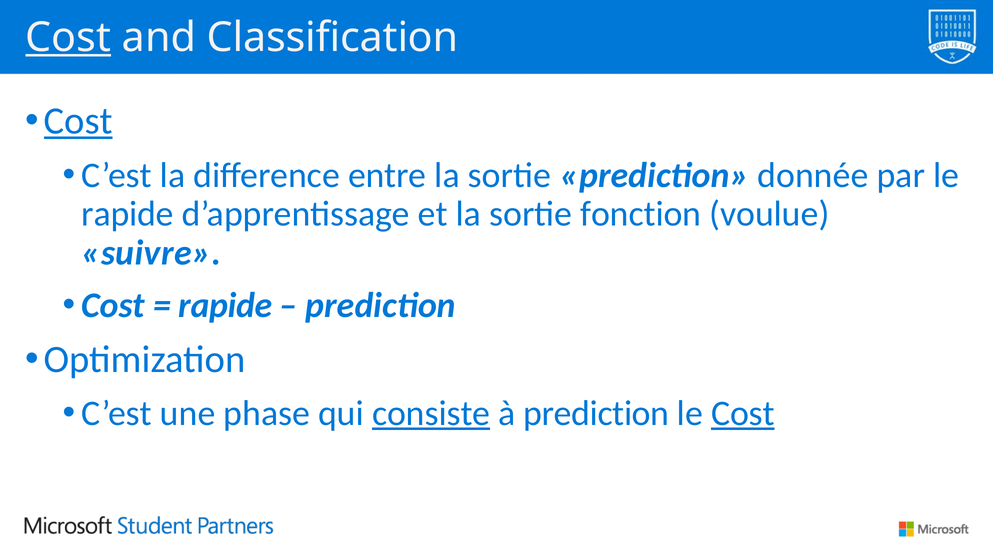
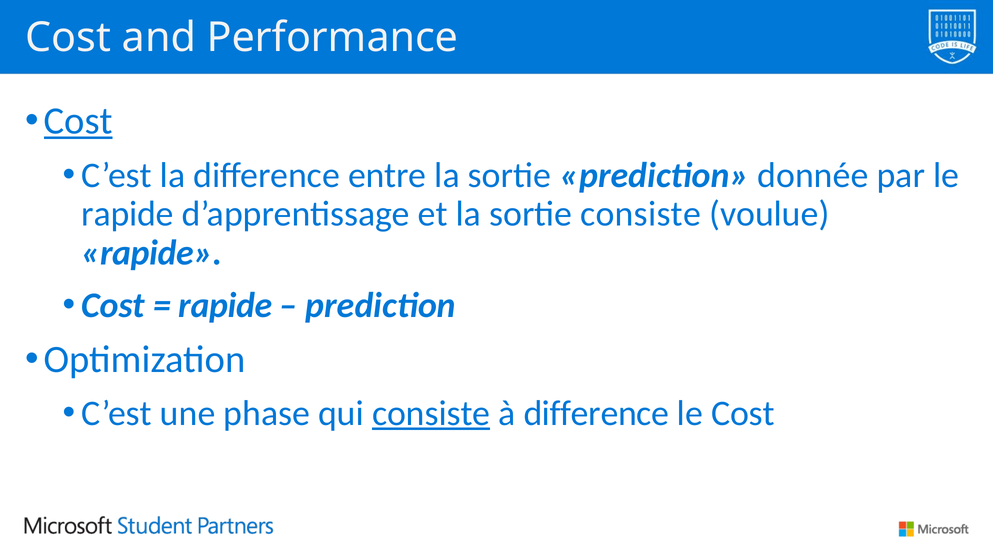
Cost at (68, 37) underline: present -> none
Classification: Classification -> Performance
sortie fonction: fonction -> consiste
suivre at (151, 253): suivre -> rapide
à prediction: prediction -> difference
Cost at (743, 413) underline: present -> none
